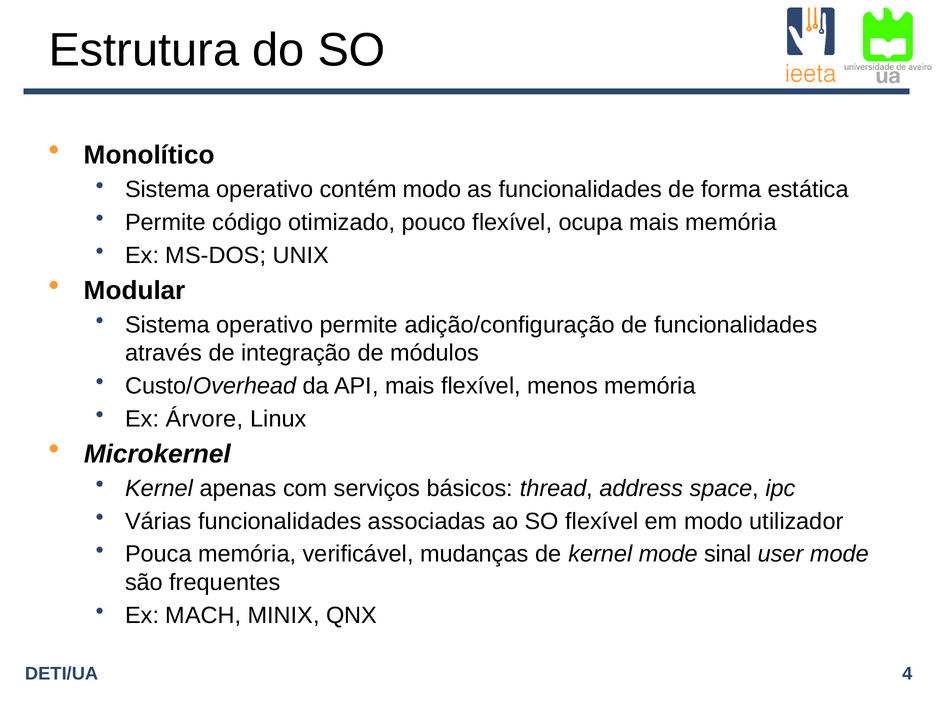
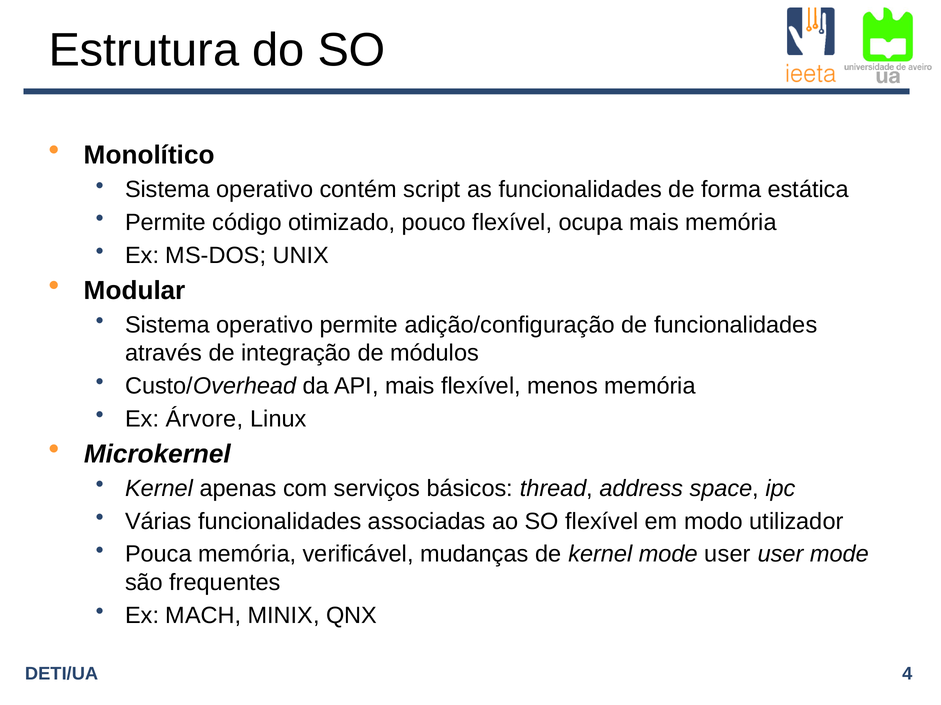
contém modo: modo -> script
mode sinal: sinal -> user
